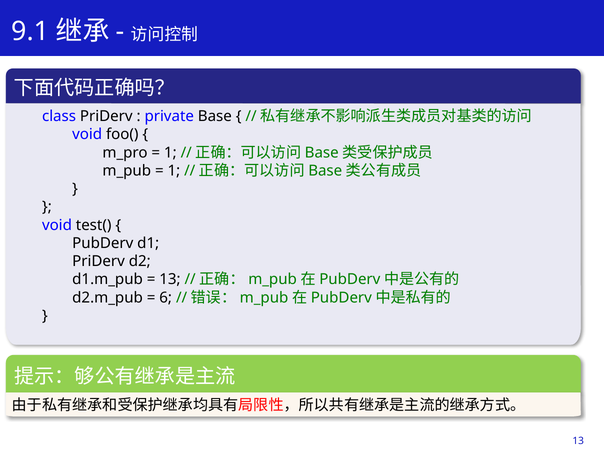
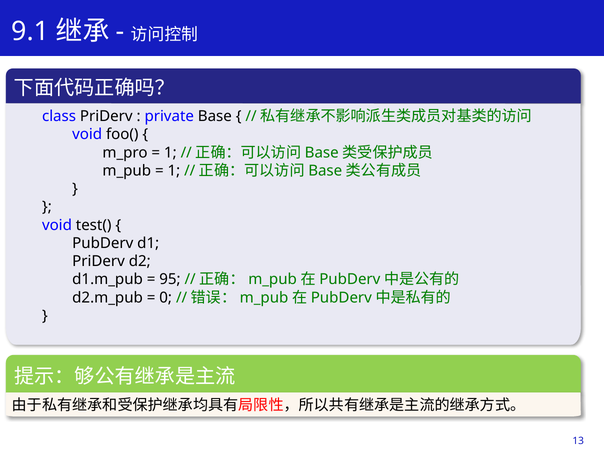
13 at (170, 279): 13 -> 95
6: 6 -> 0
